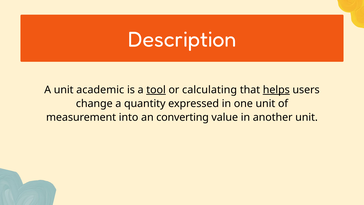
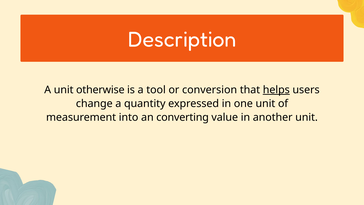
academic: academic -> otherwise
tool underline: present -> none
calculating: calculating -> conversion
